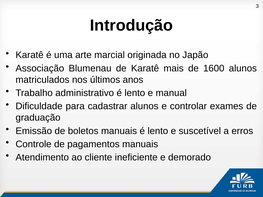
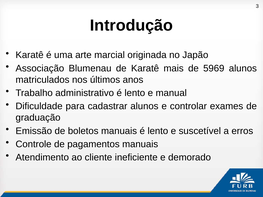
1600: 1600 -> 5969
